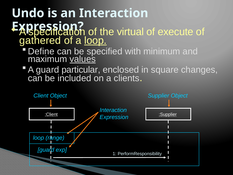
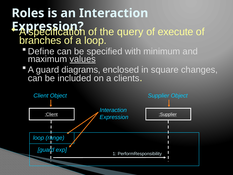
Undo: Undo -> Roles
virtual: virtual -> query
gathered: gathered -> branches
loop at (95, 40) underline: present -> none
particular: particular -> diagrams
